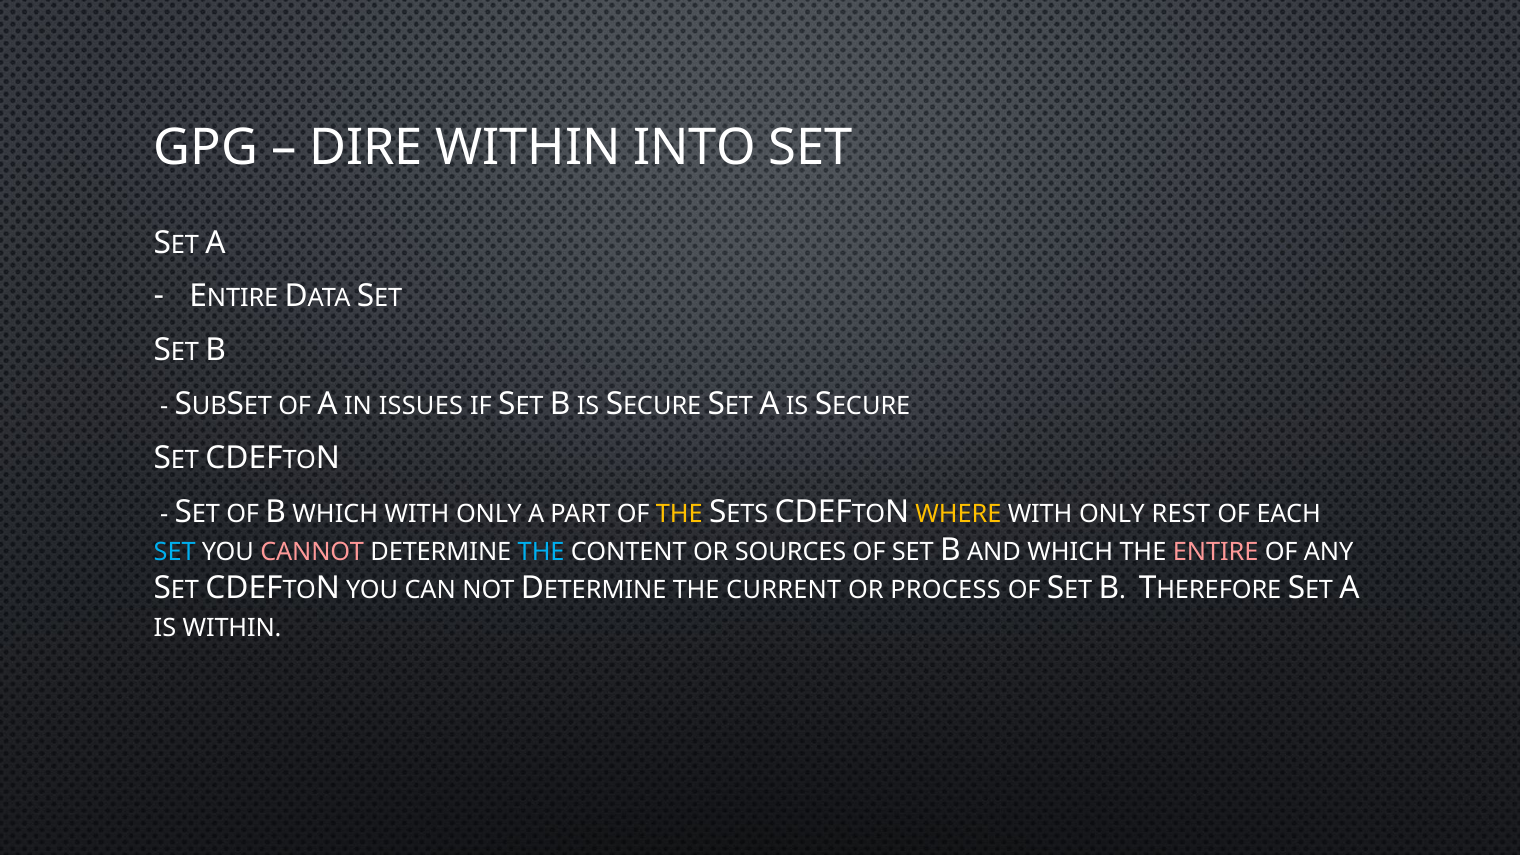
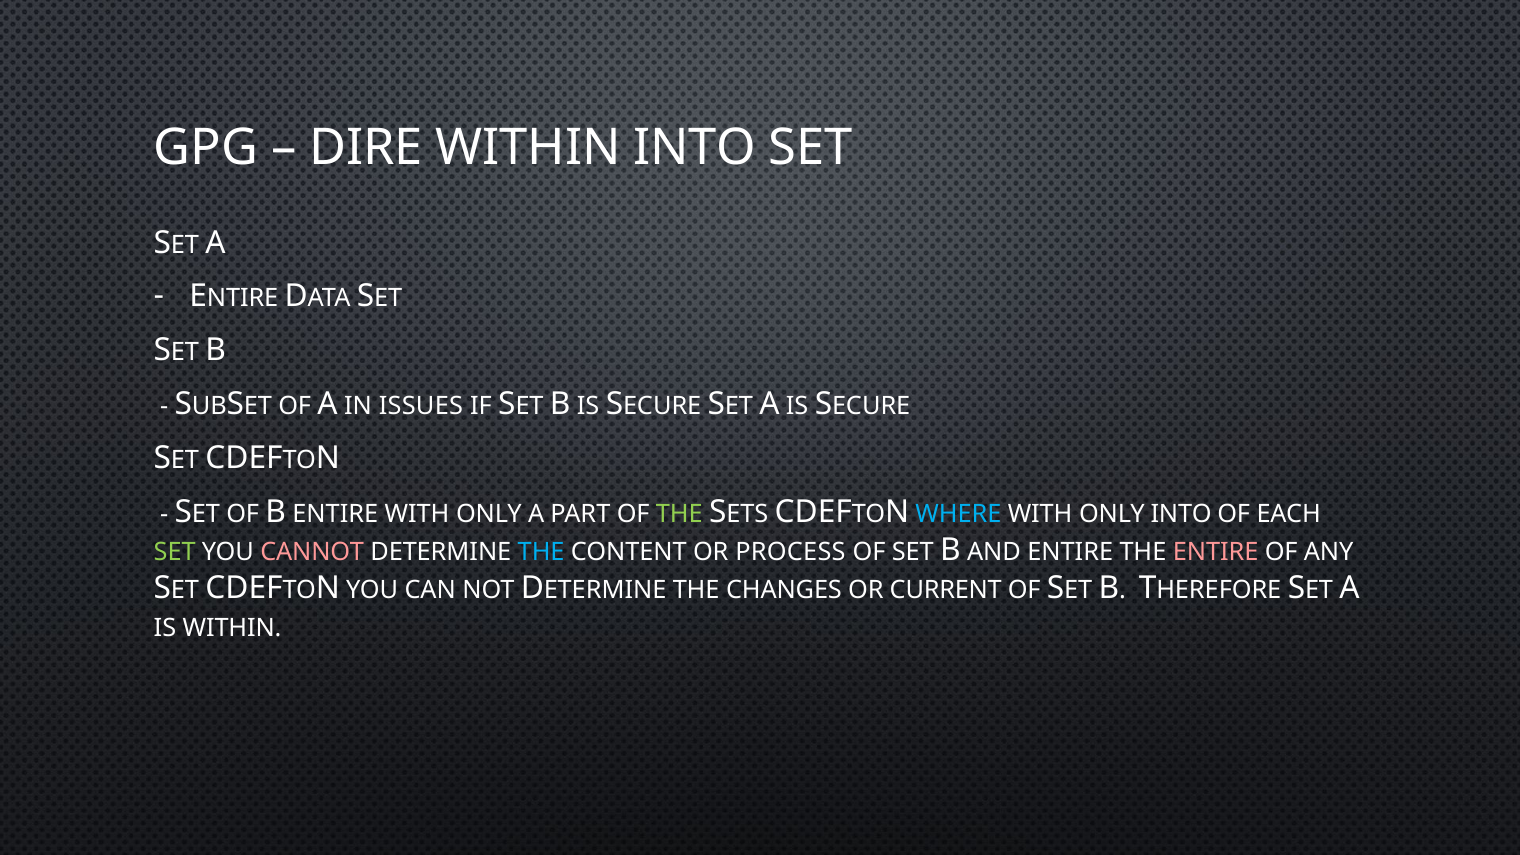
B WHICH: WHICH -> ENTIRE
THE at (679, 514) colour: yellow -> light green
WHERE colour: yellow -> light blue
ONLY REST: REST -> INTO
SET at (175, 552) colour: light blue -> light green
SOURCES: SOURCES -> PROCESS
AND WHICH: WHICH -> ENTIRE
CURRENT: CURRENT -> CHANGES
PROCESS: PROCESS -> CURRENT
